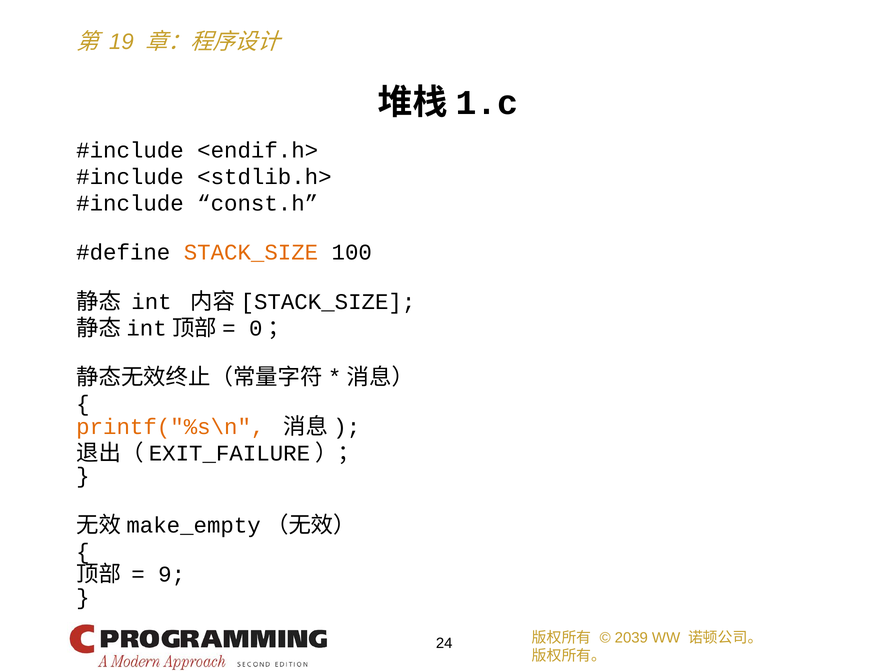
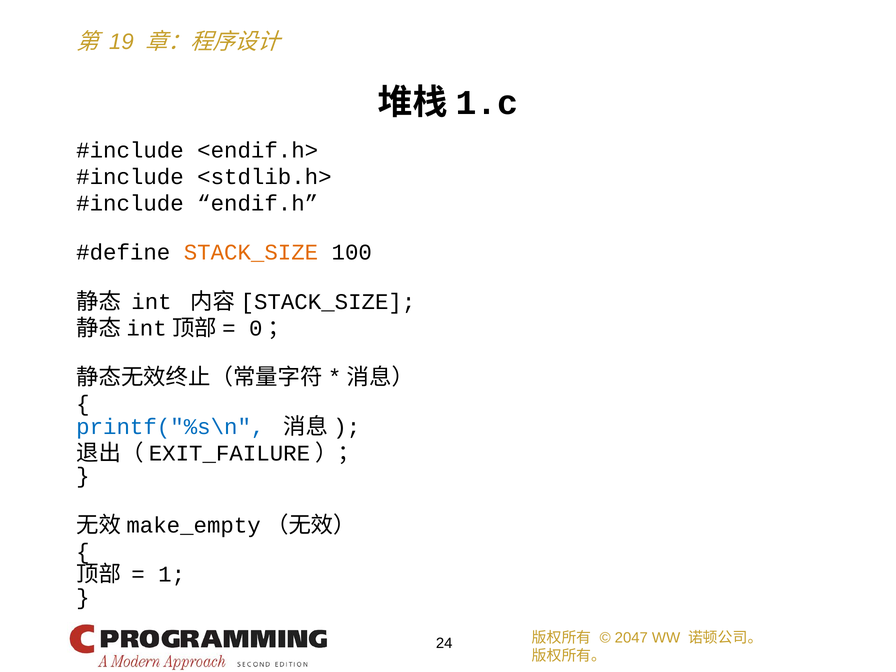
const.h: const.h -> endif.h
printf("%s\n colour: orange -> blue
9: 9 -> 1
2039: 2039 -> 2047
